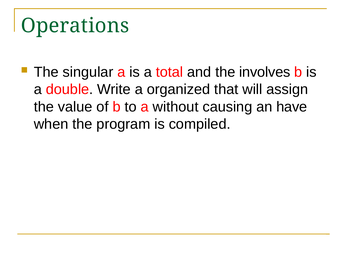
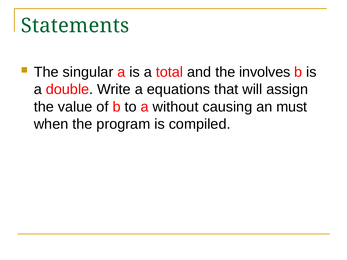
Operations: Operations -> Statements
organized: organized -> equations
have: have -> must
